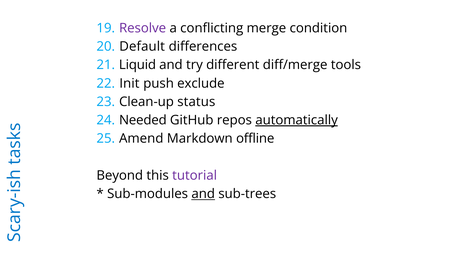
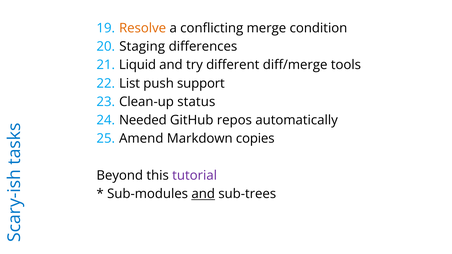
Resolve colour: purple -> orange
Default: Default -> Staging
Init: Init -> List
exclude: exclude -> support
automatically underline: present -> none
offline: offline -> copies
